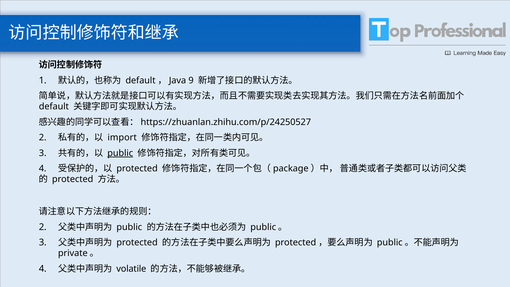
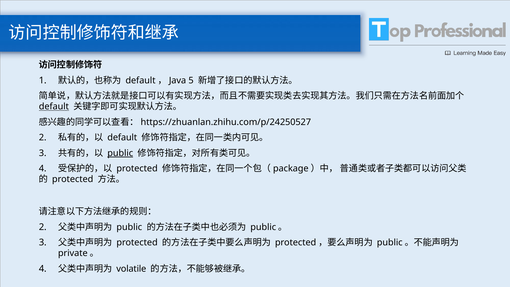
9: 9 -> 5
default at (54, 107) underline: none -> present
import at (122, 138): import -> default
